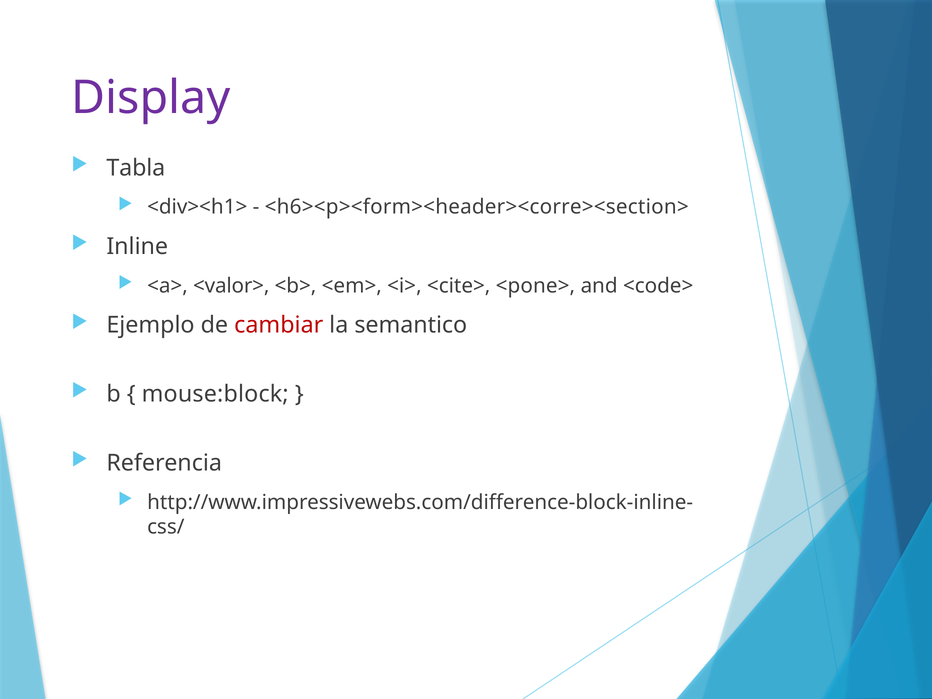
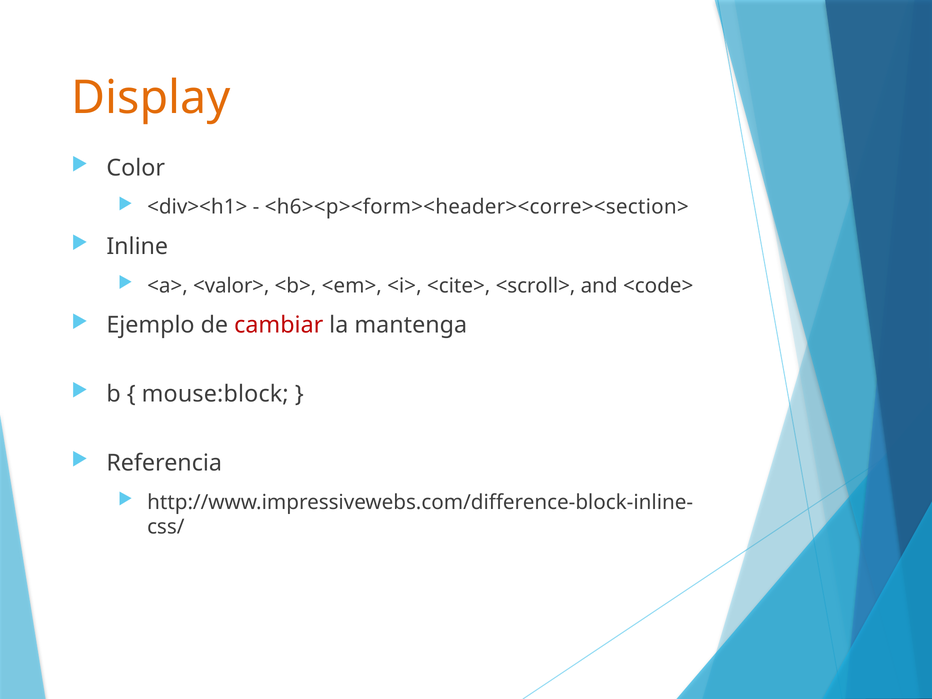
Display colour: purple -> orange
Tabla: Tabla -> Color
<pone>: <pone> -> <scroll>
semantico: semantico -> mantenga
